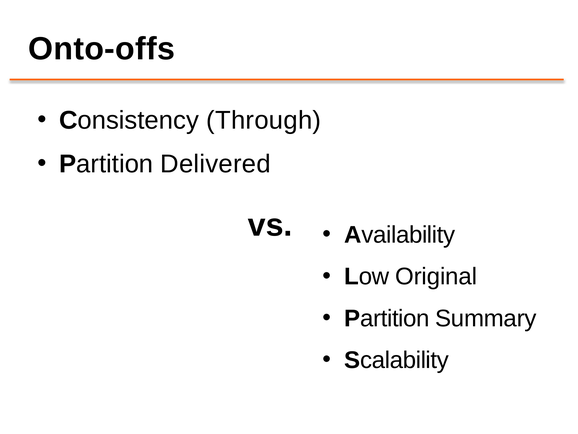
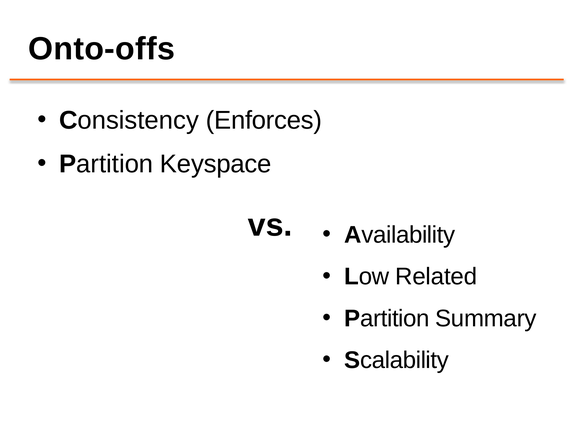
Through: Through -> Enforces
Delivered: Delivered -> Keyspace
Original: Original -> Related
